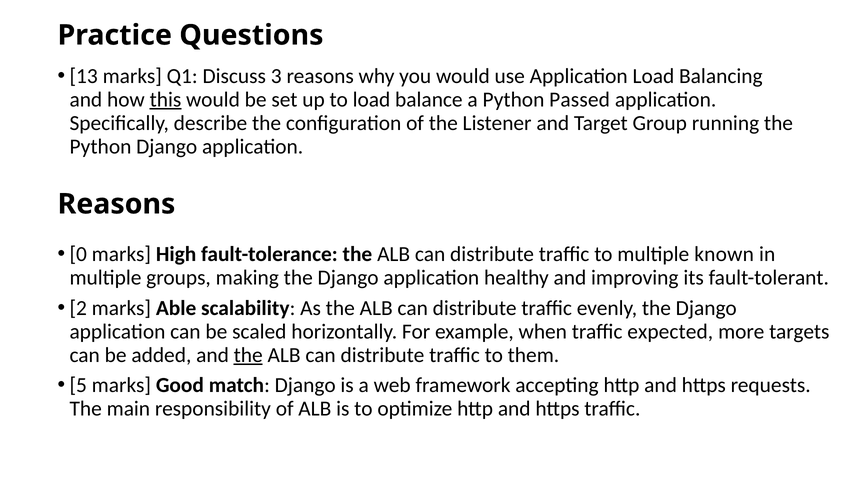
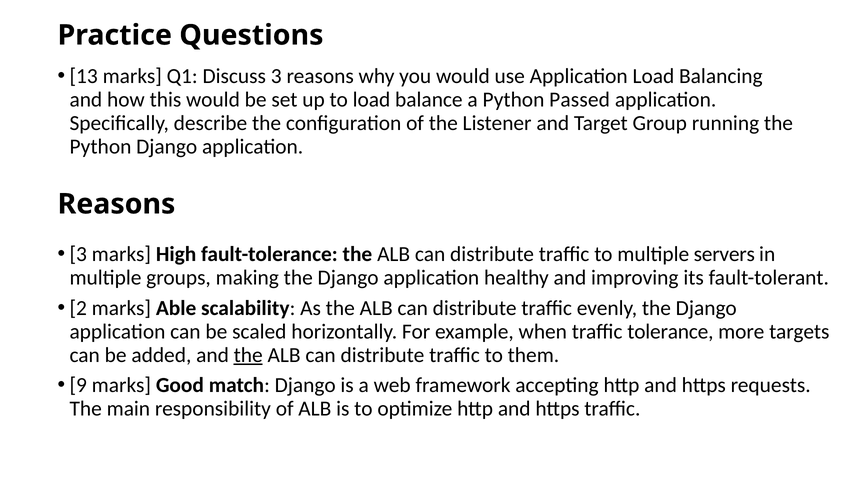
this underline: present -> none
0 at (78, 254): 0 -> 3
known: known -> servers
expected: expected -> tolerance
5: 5 -> 9
